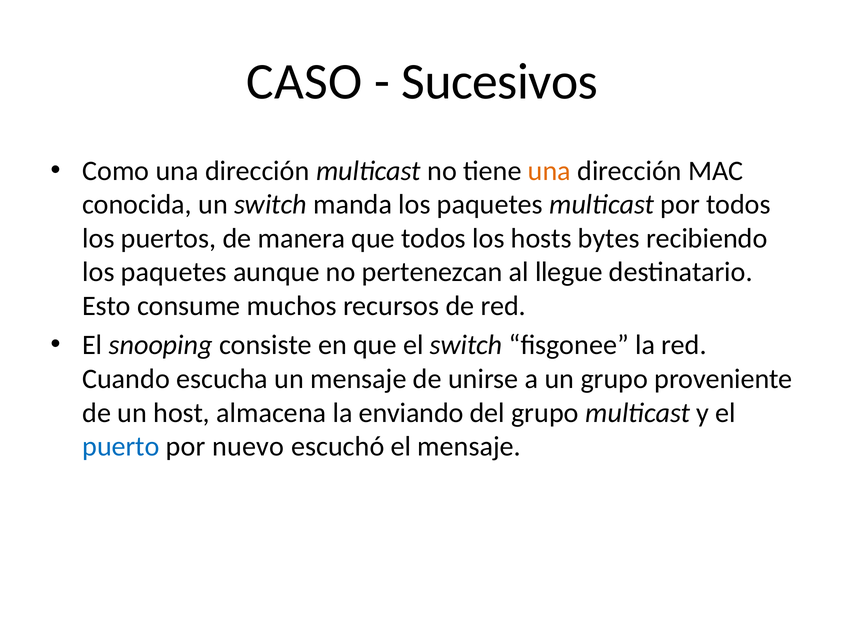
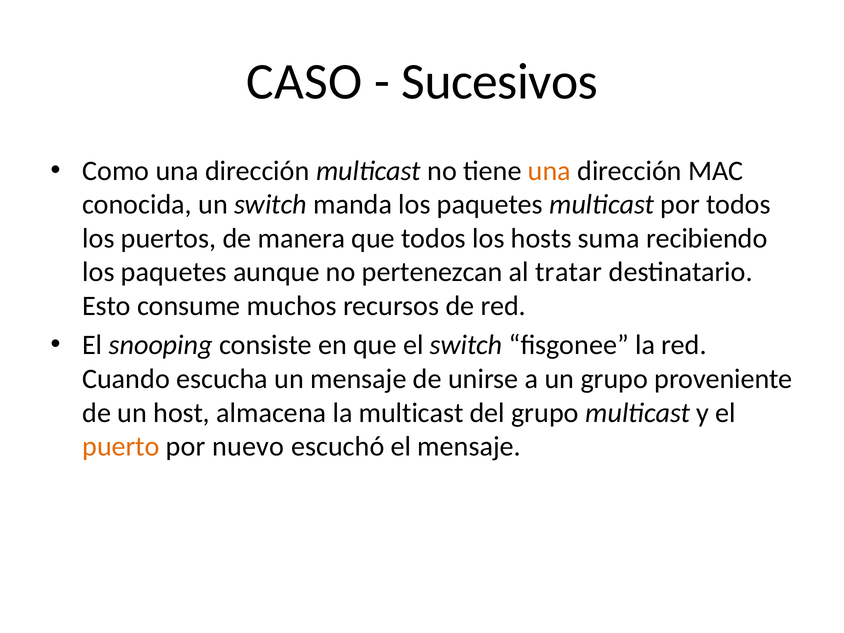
bytes: bytes -> suma
llegue: llegue -> tratar
la enviando: enviando -> multicast
puerto colour: blue -> orange
